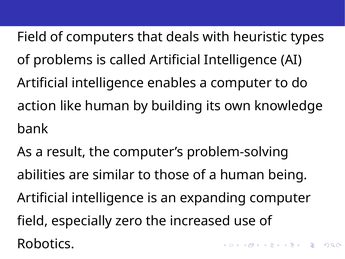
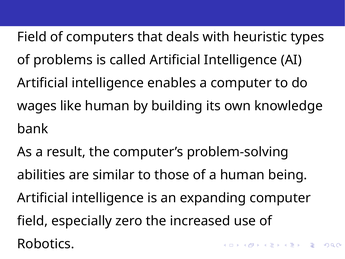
action: action -> wages
